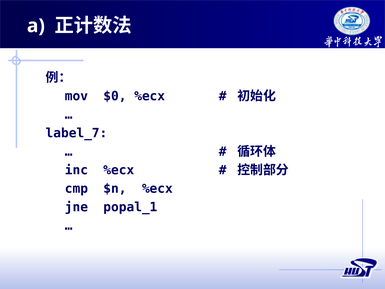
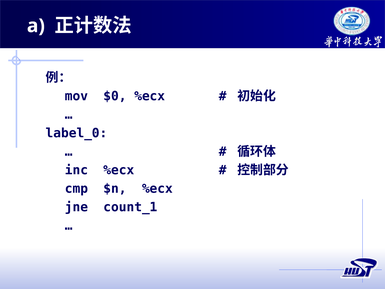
label_7: label_7 -> label_0
popal_1: popal_1 -> count_1
